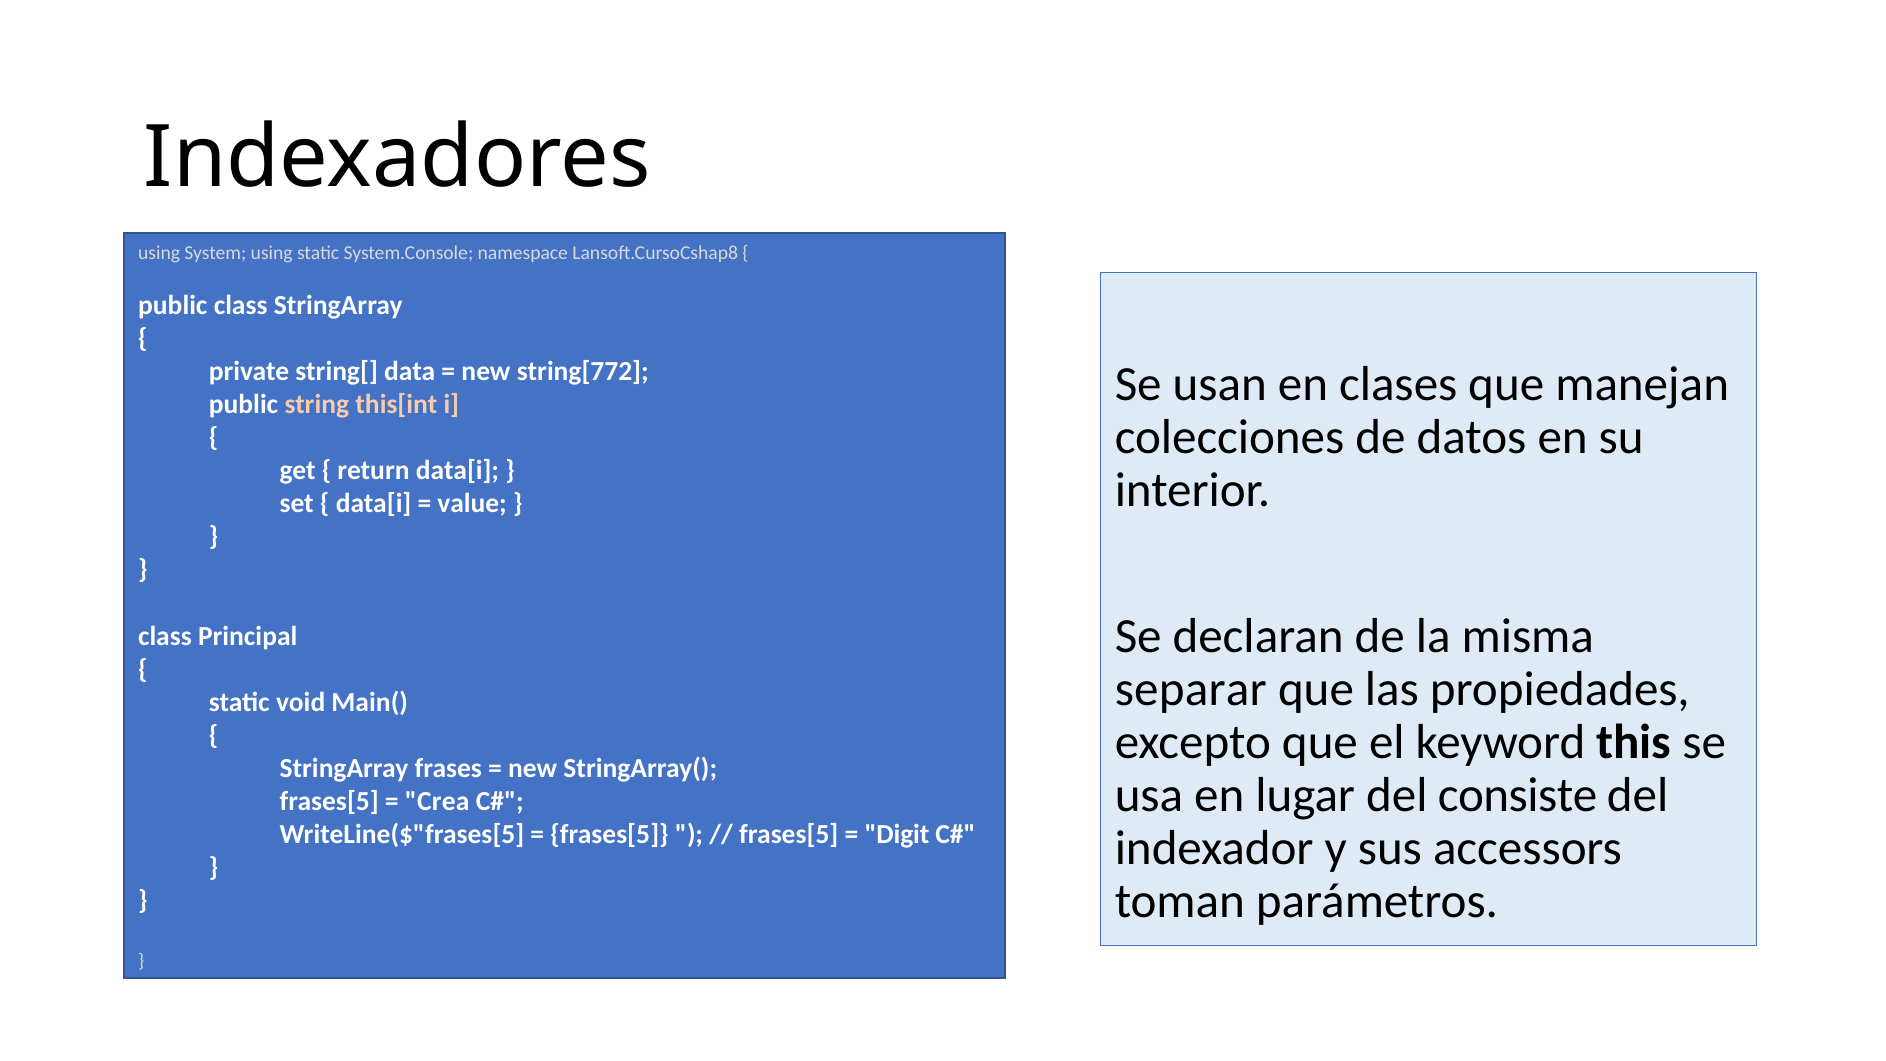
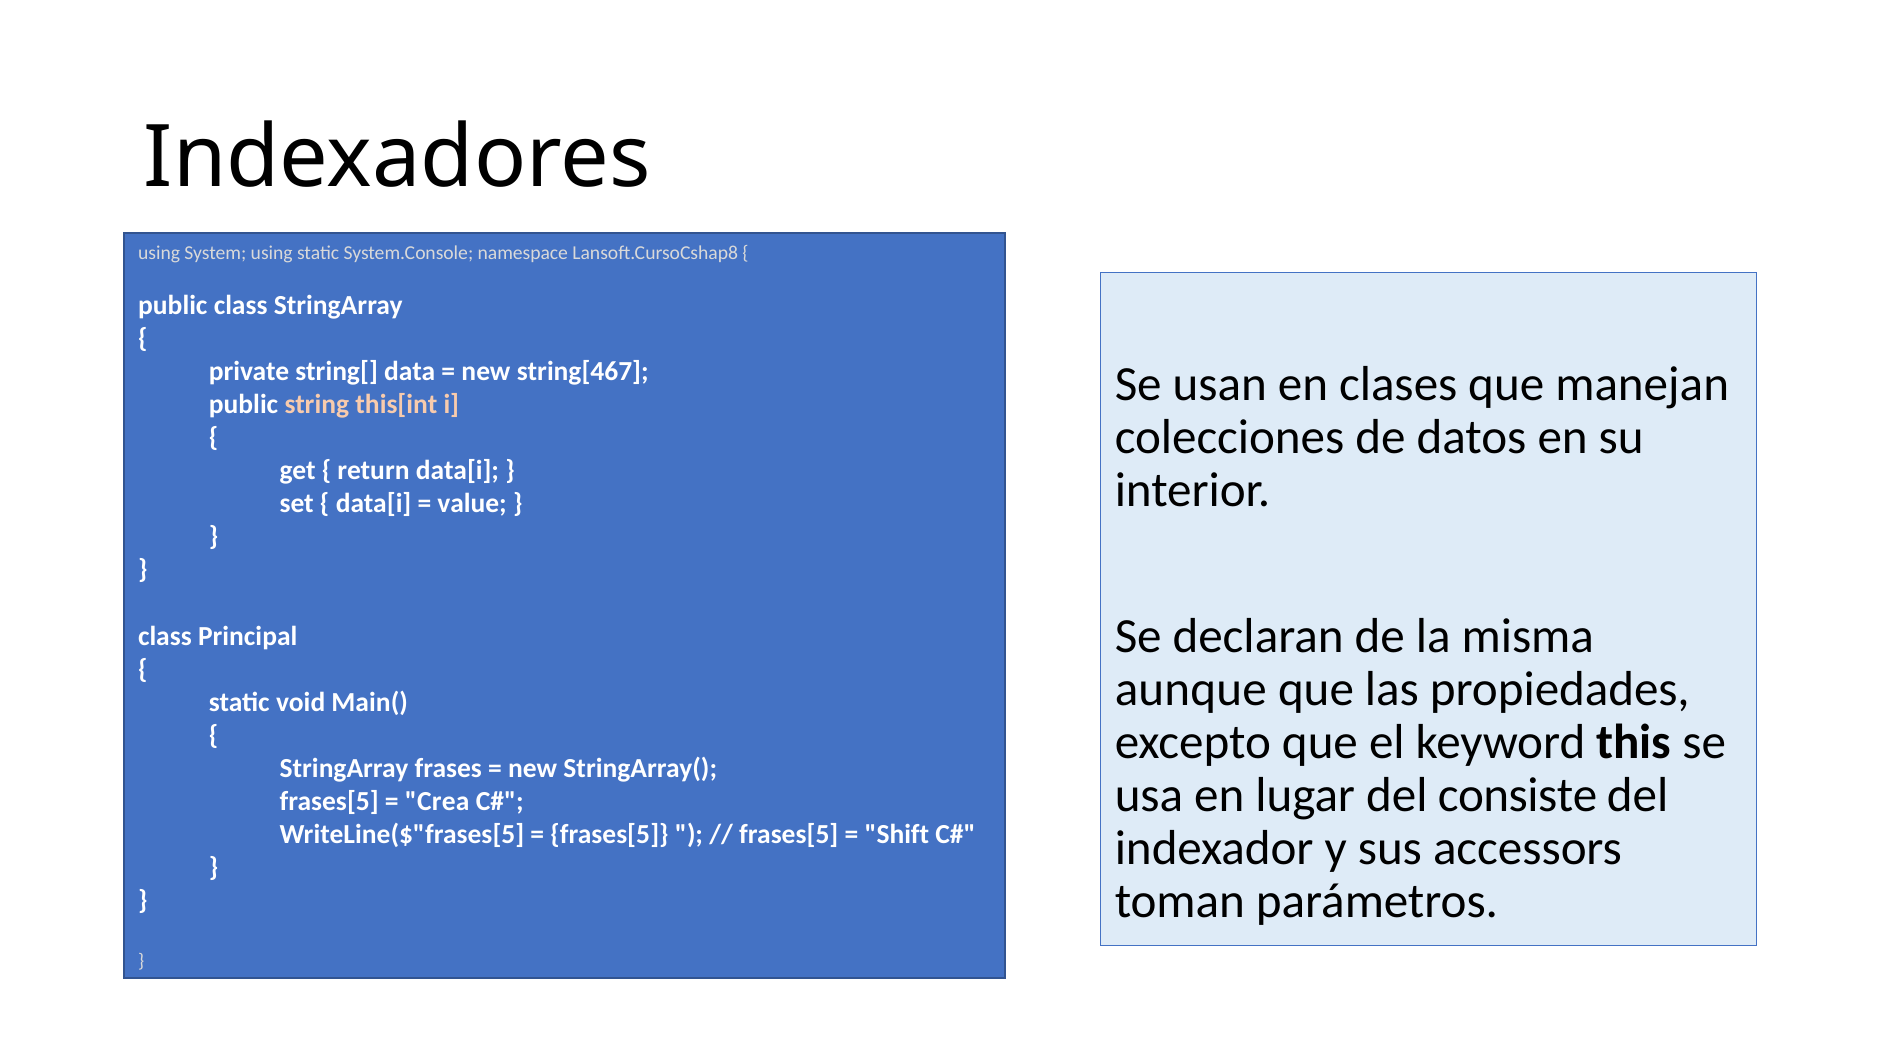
string[772: string[772 -> string[467
separar: separar -> aunque
Digit: Digit -> Shift
